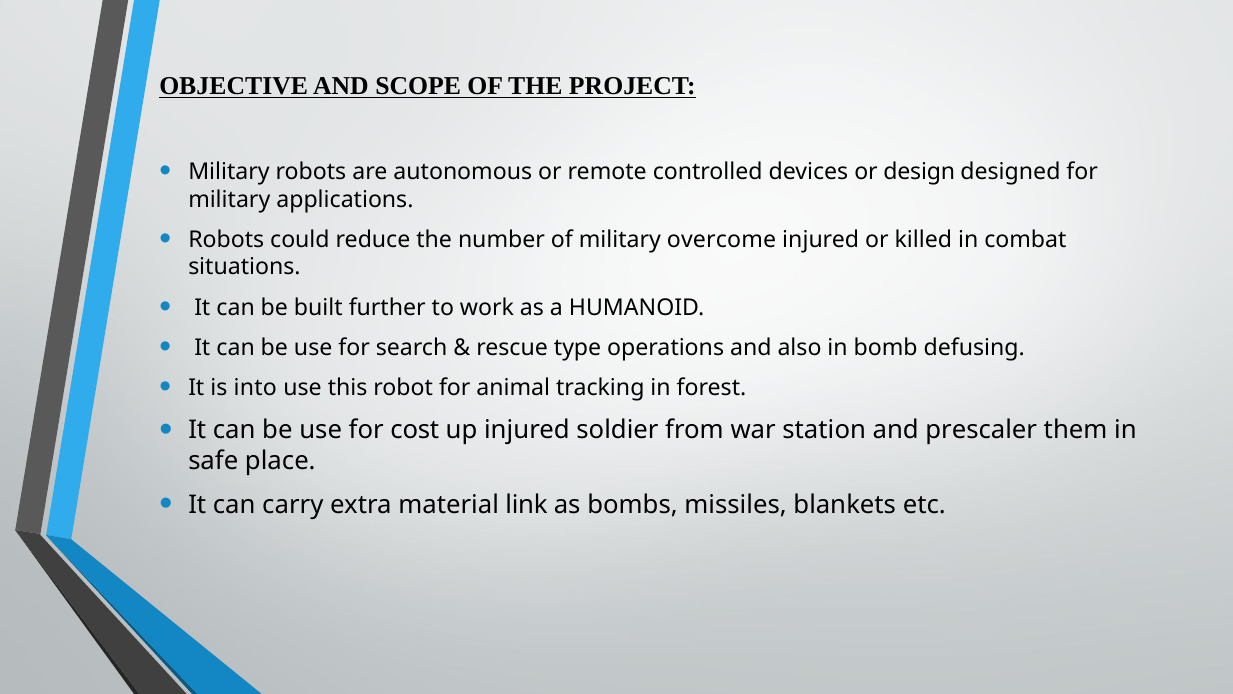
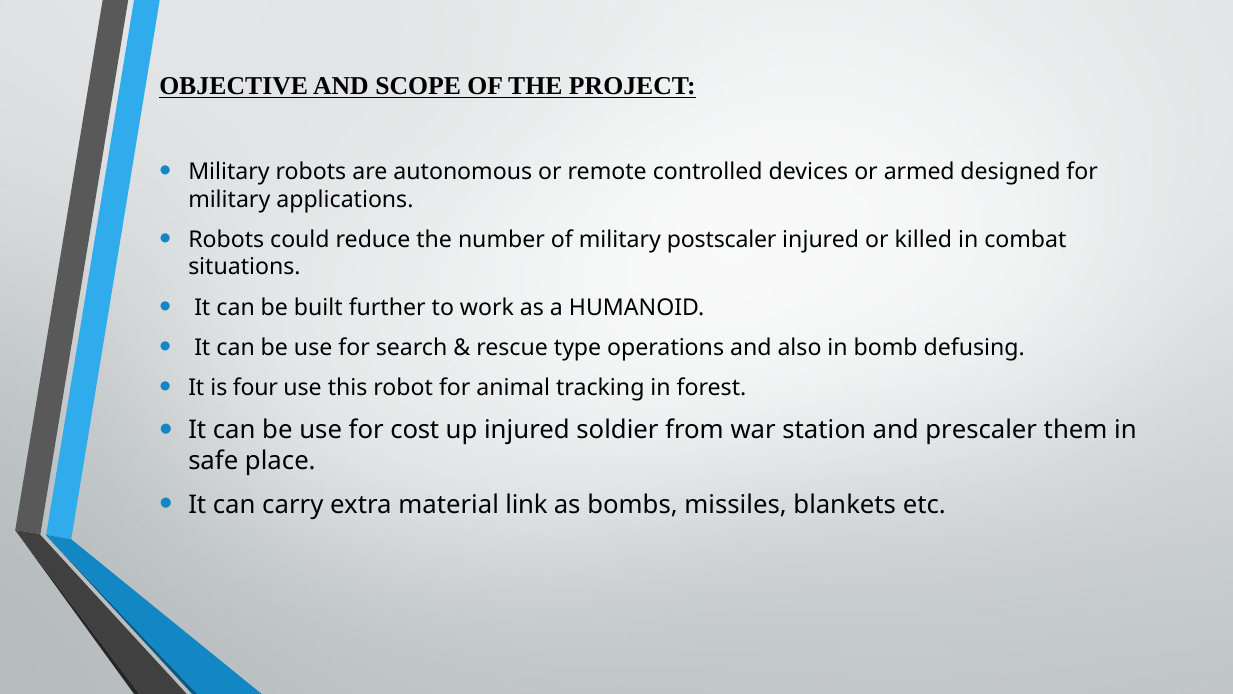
design: design -> armed
overcome: overcome -> postscaler
into: into -> four
